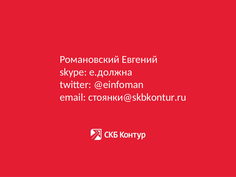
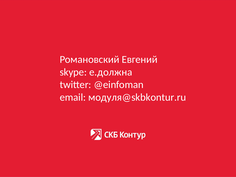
стоянки@skbkontur.ru: стоянки@skbkontur.ru -> модуля@skbkontur.ru
